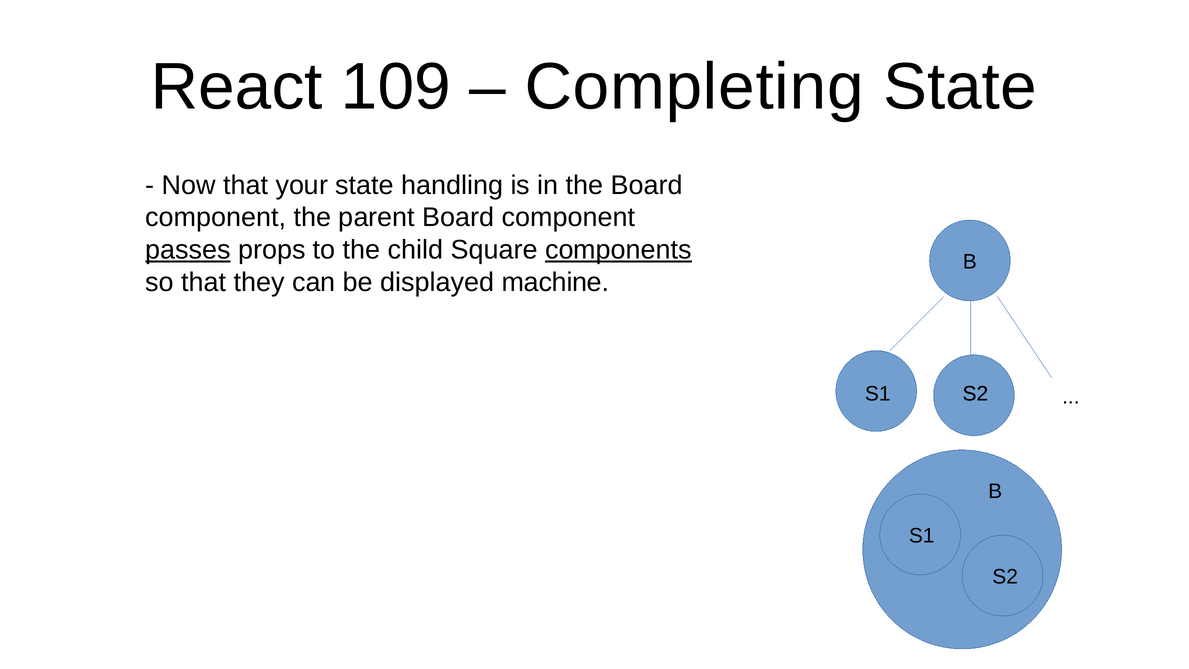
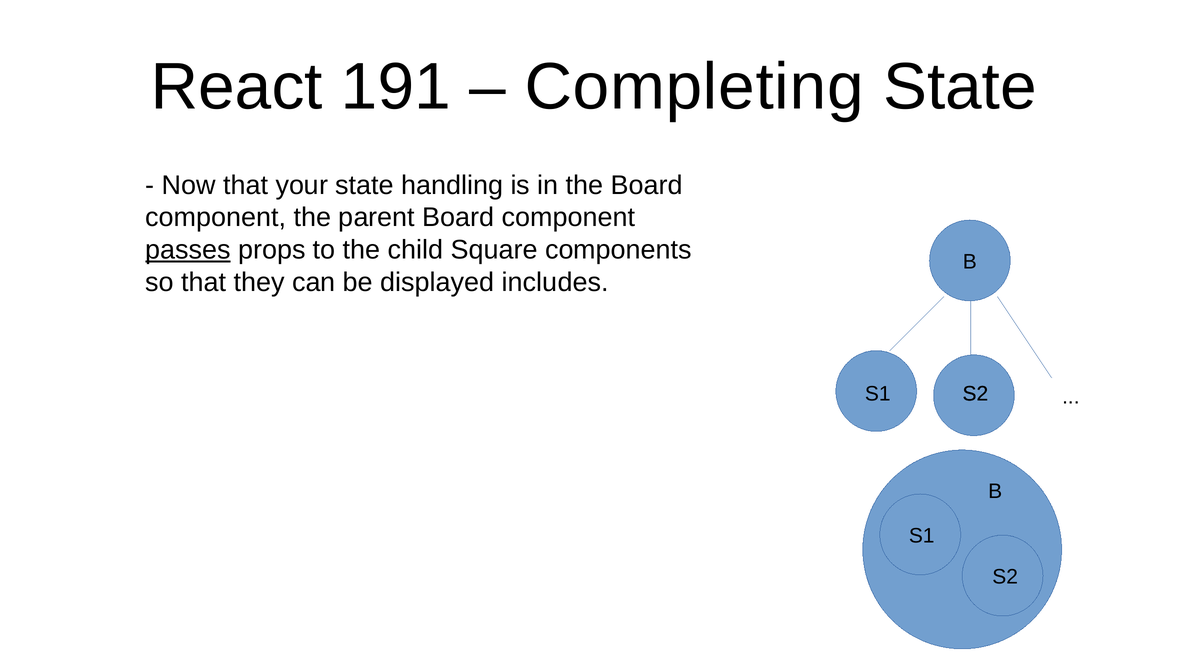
109: 109 -> 191
components underline: present -> none
machine: machine -> includes
